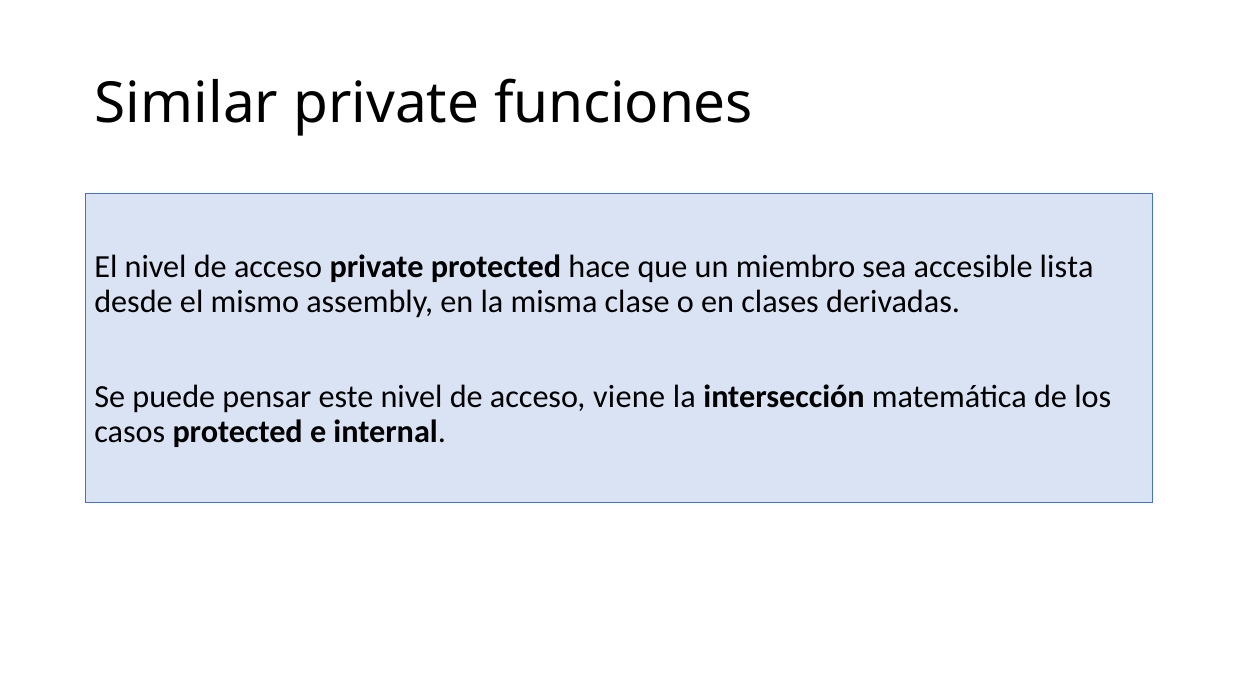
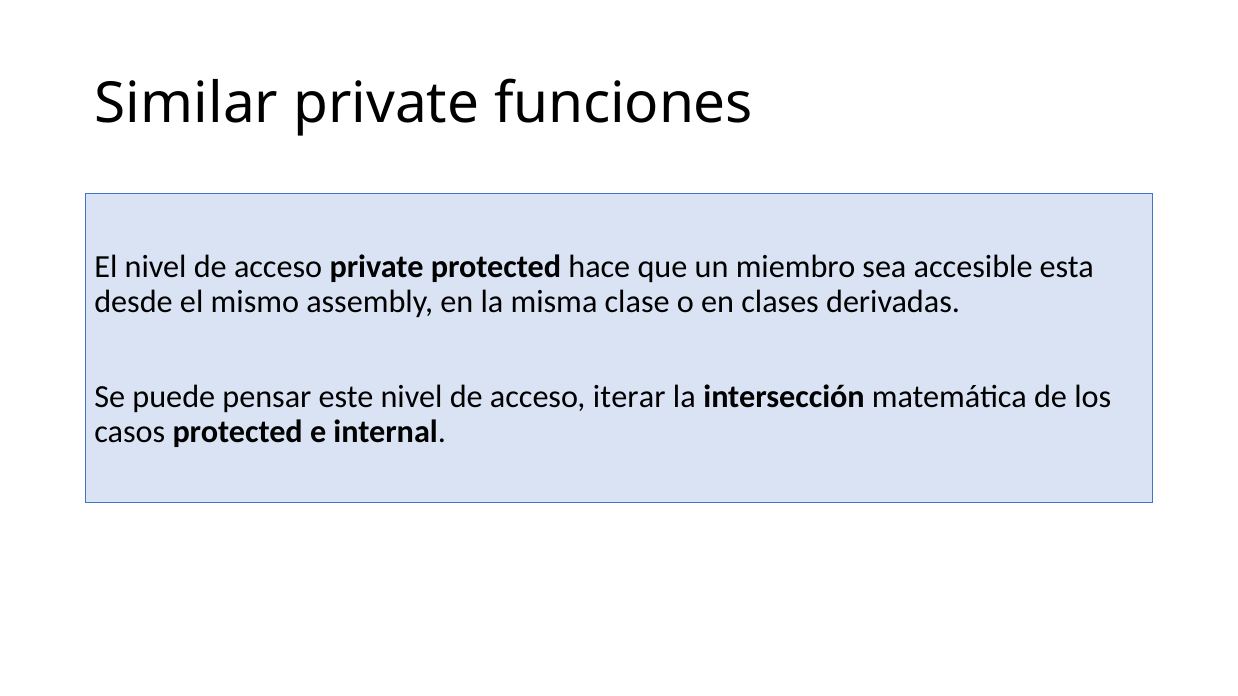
lista: lista -> esta
viene: viene -> iterar
